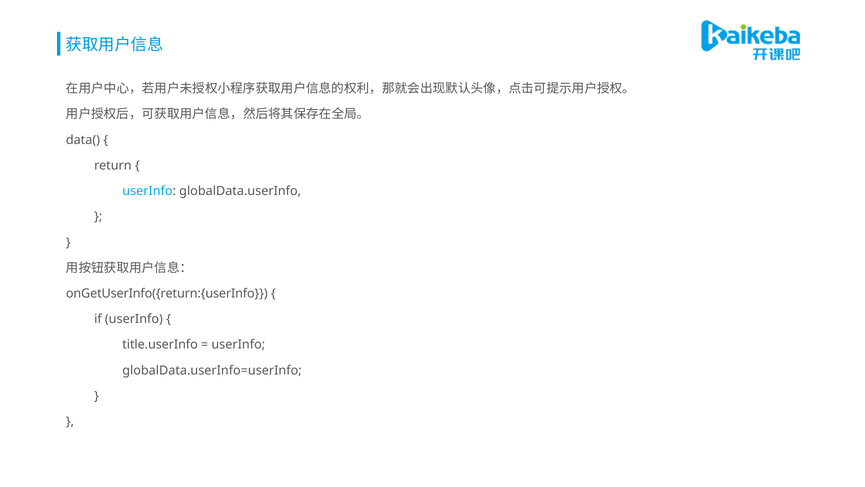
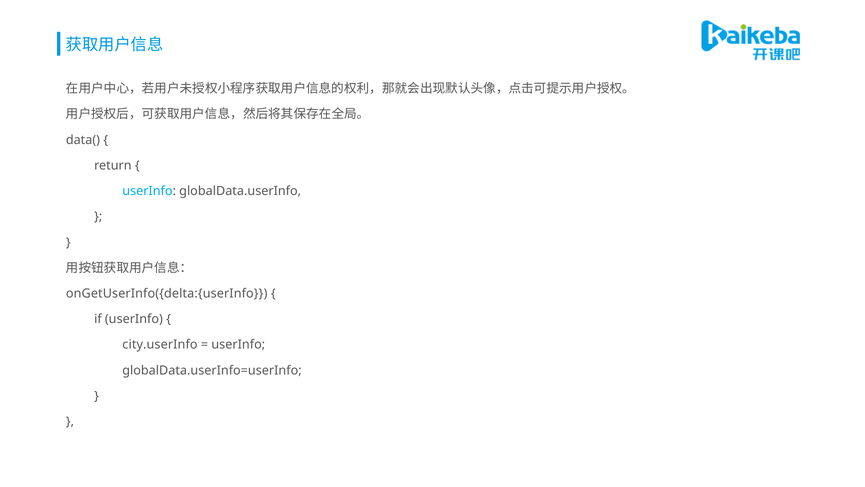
onGetUserInfo({return:{userInfo: onGetUserInfo({return:{userInfo -> onGetUserInfo({delta:{userInfo
title.userInfo: title.userInfo -> city.userInfo
